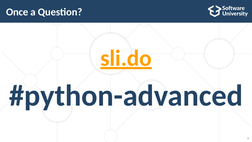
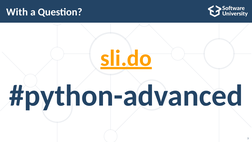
Once: Once -> With
